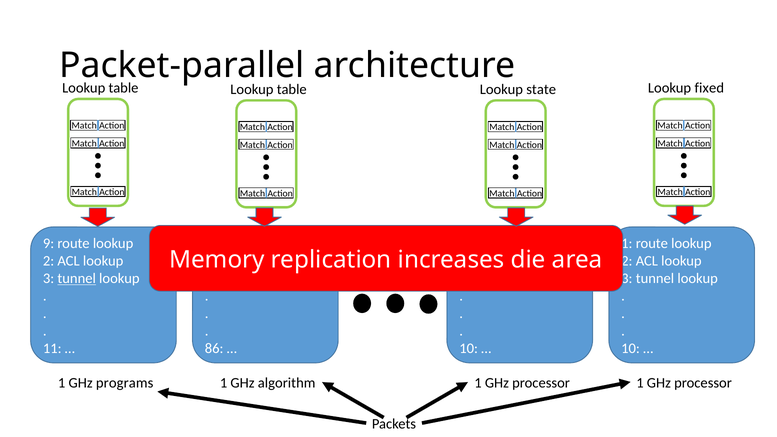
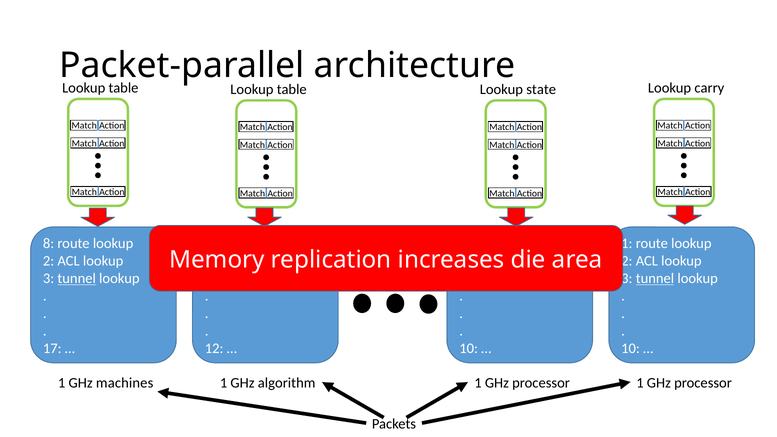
fixed: fixed -> carry
9: 9 -> 8
tunnel at (655, 278) underline: none -> present
11: 11 -> 17
86: 86 -> 12
programs: programs -> machines
